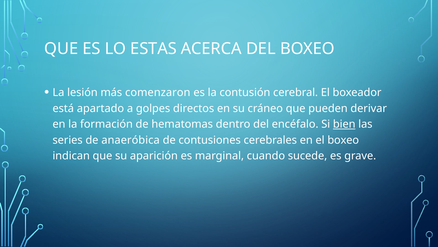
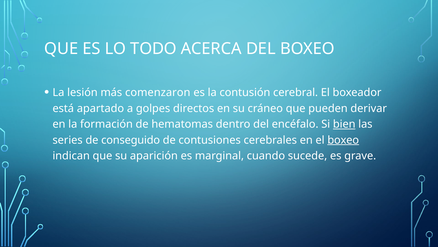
ESTAS: ESTAS -> TODO
anaeróbica: anaeróbica -> conseguido
boxeo at (343, 140) underline: none -> present
